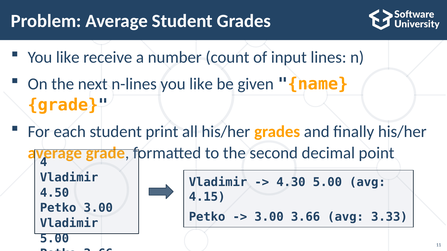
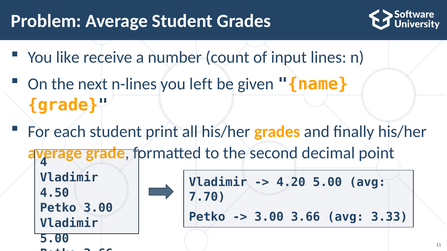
n-lines you like: like -> left
4.30: 4.30 -> 4.20
4.15: 4.15 -> 7.70
